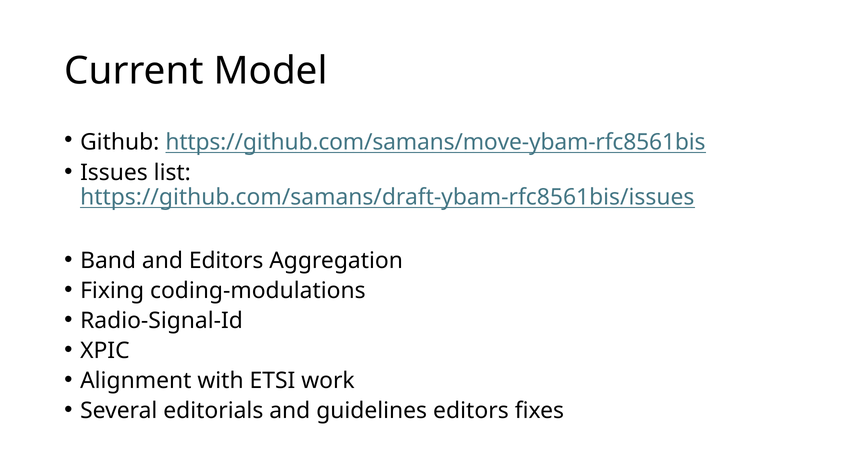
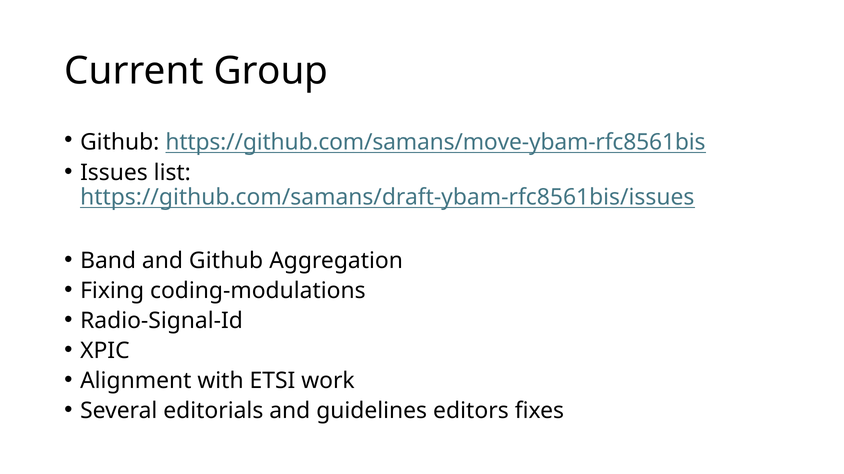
Model: Model -> Group
and Editors: Editors -> Github
